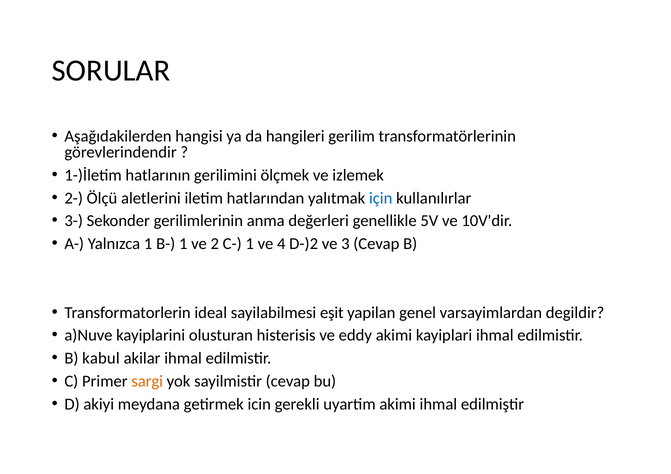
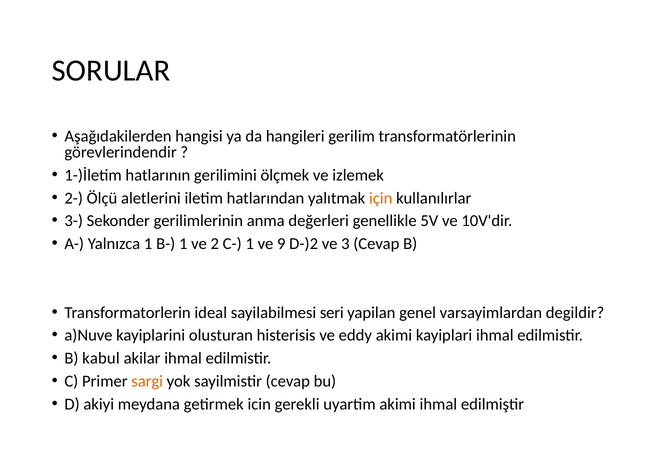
için colour: blue -> orange
4: 4 -> 9
eşit: eşit -> seri
